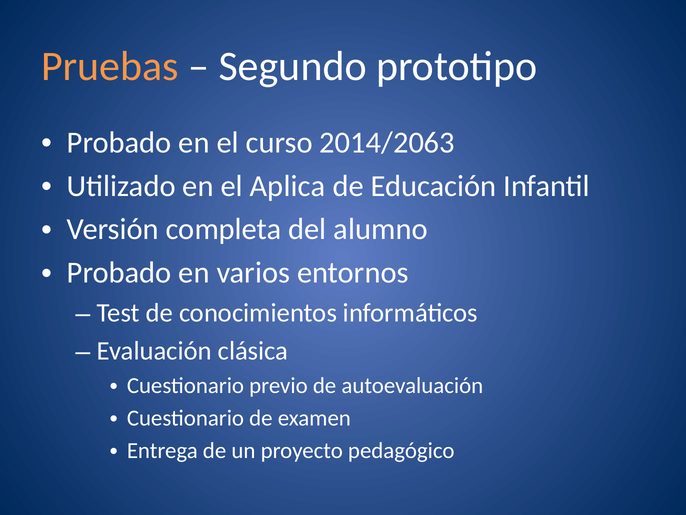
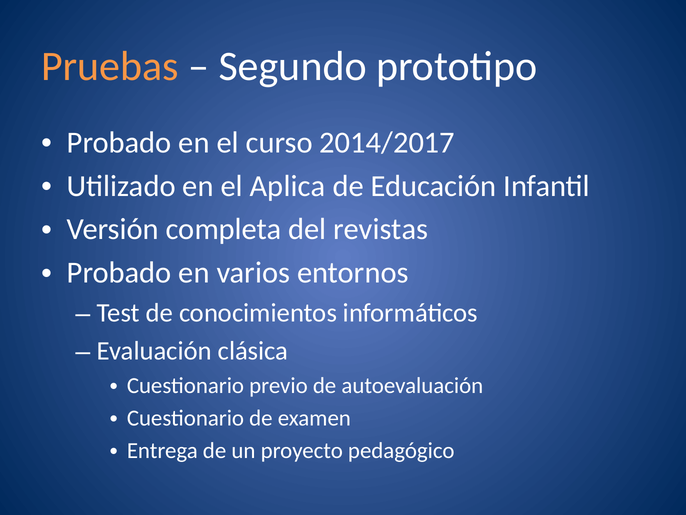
2014/2063: 2014/2063 -> 2014/2017
alumno: alumno -> revistas
